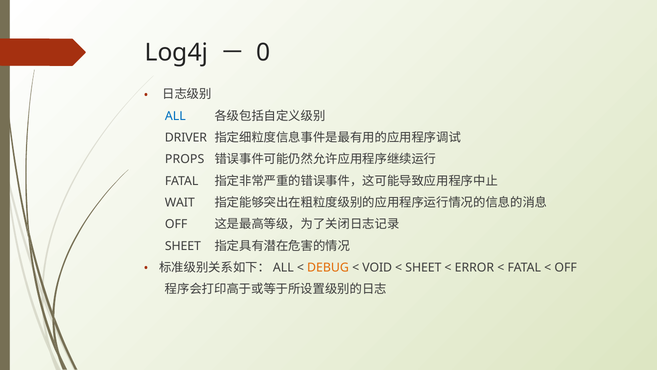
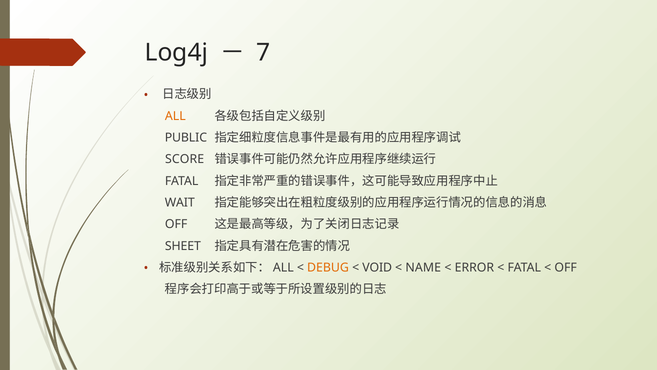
0: 0 -> 7
ALL colour: blue -> orange
DRIVER: DRIVER -> PUBLIC
PROPS: PROPS -> SCORE
SHEET at (423, 267): SHEET -> NAME
